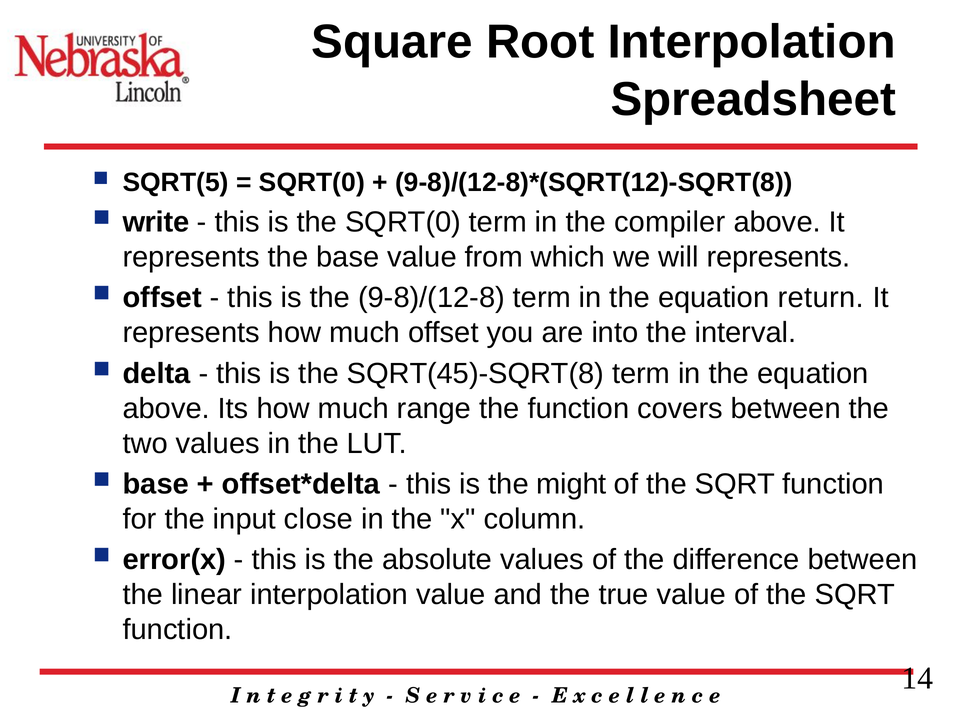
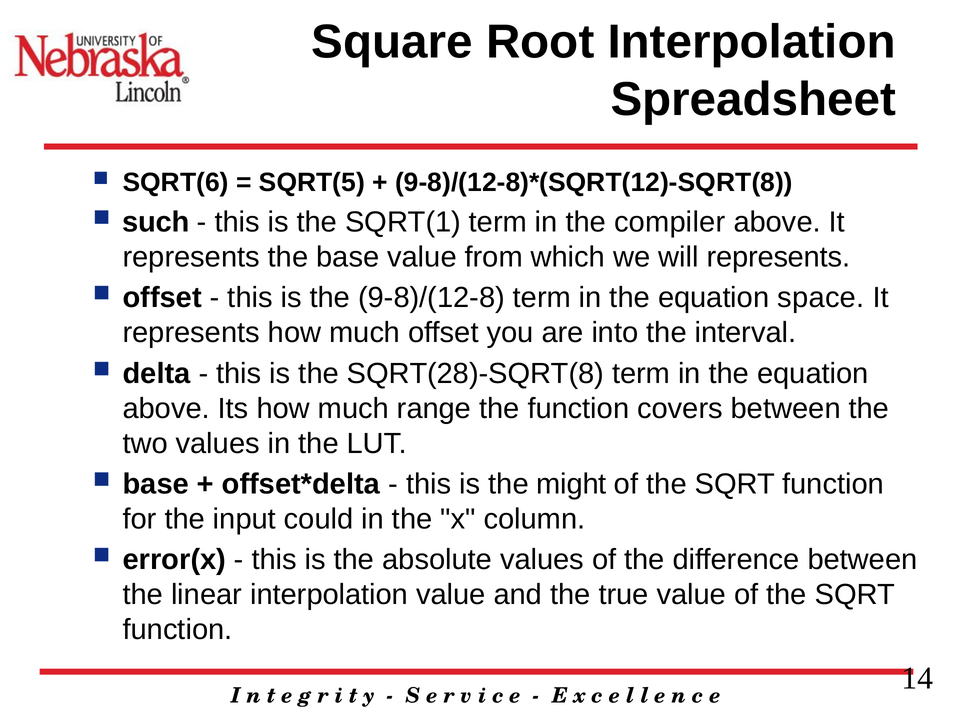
SQRT(5: SQRT(5 -> SQRT(6
SQRT(0 at (312, 183): SQRT(0 -> SQRT(5
write: write -> such
the SQRT(0: SQRT(0 -> SQRT(1
return: return -> space
SQRT(45)-SQRT(8: SQRT(45)-SQRT(8 -> SQRT(28)-SQRT(8
close: close -> could
